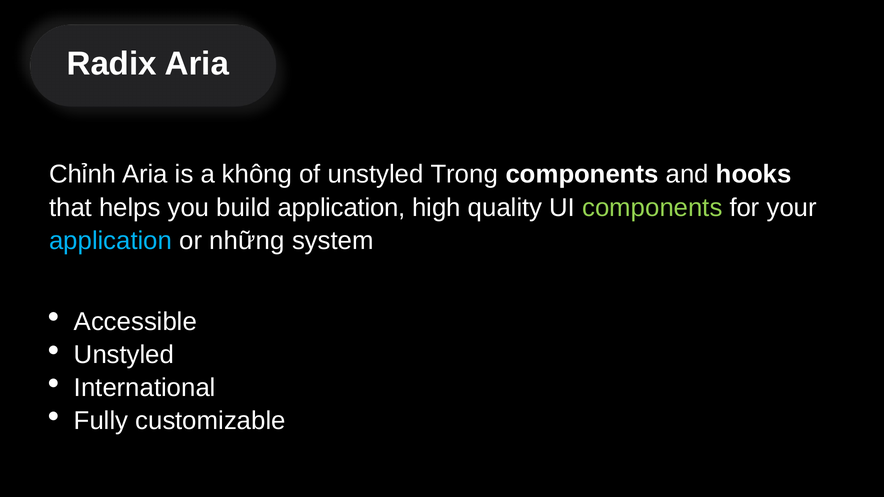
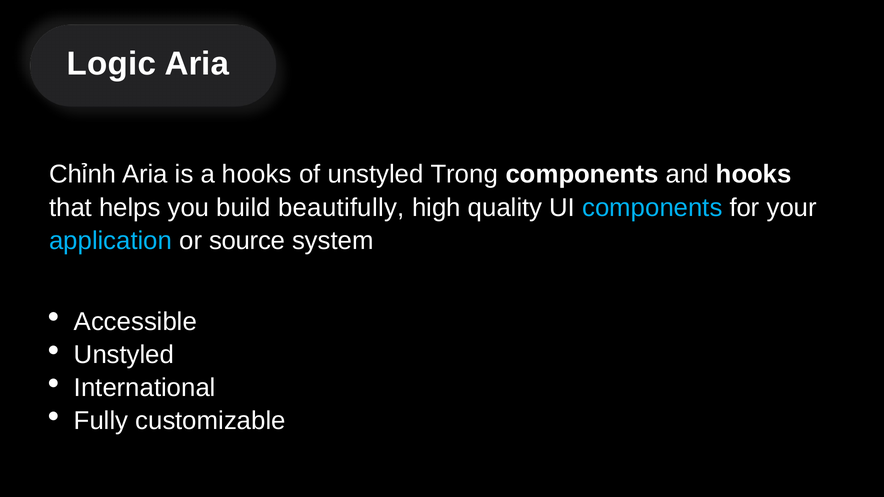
Radix: Radix -> Logic
a không: không -> hooks
build application: application -> beautifully
components at (652, 208) colour: light green -> light blue
những: những -> source
